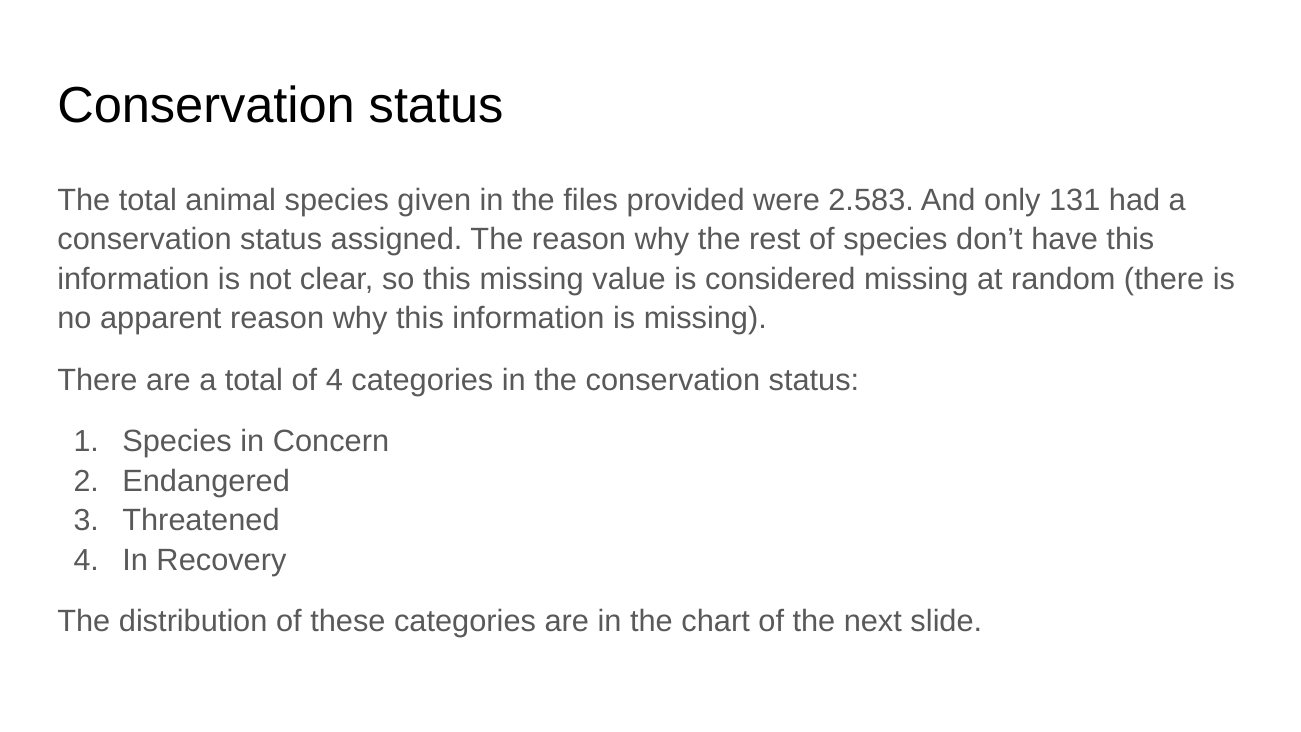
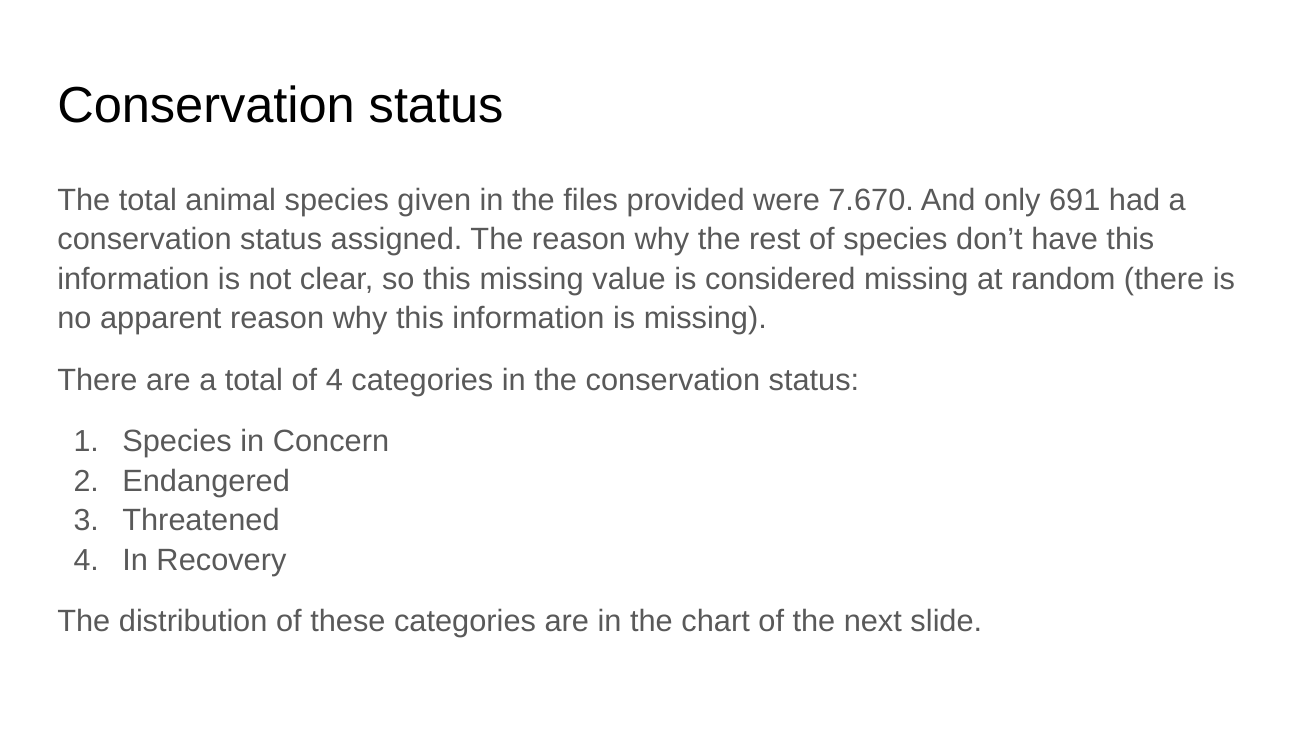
2.583: 2.583 -> 7.670
131: 131 -> 691
